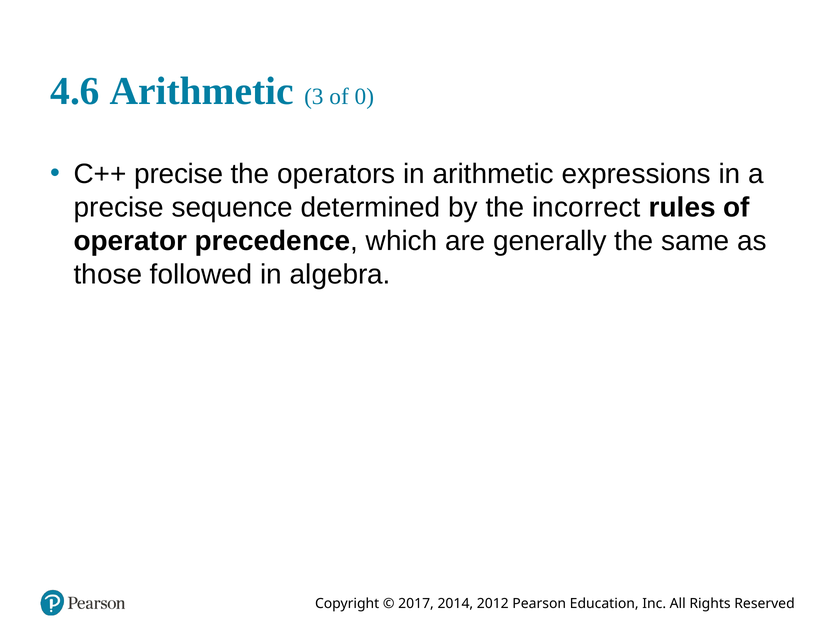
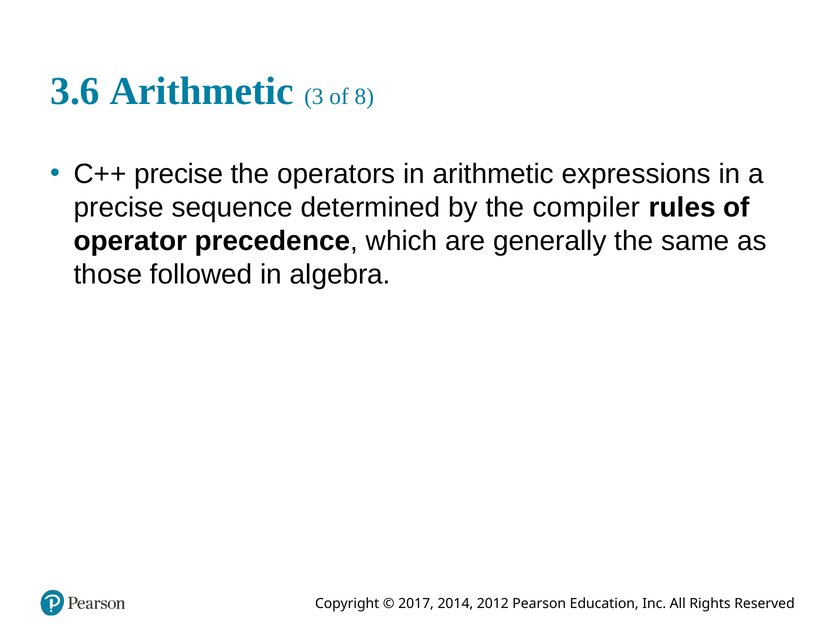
4.6: 4.6 -> 3.6
0: 0 -> 8
incorrect: incorrect -> compiler
